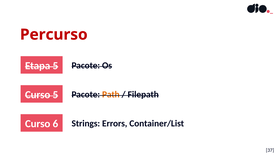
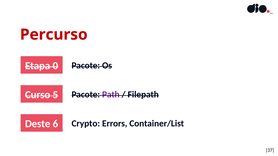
Etapa 5: 5 -> 0
Path colour: orange -> purple
Curso at (38, 124): Curso -> Deste
Strings: Strings -> Crypto
